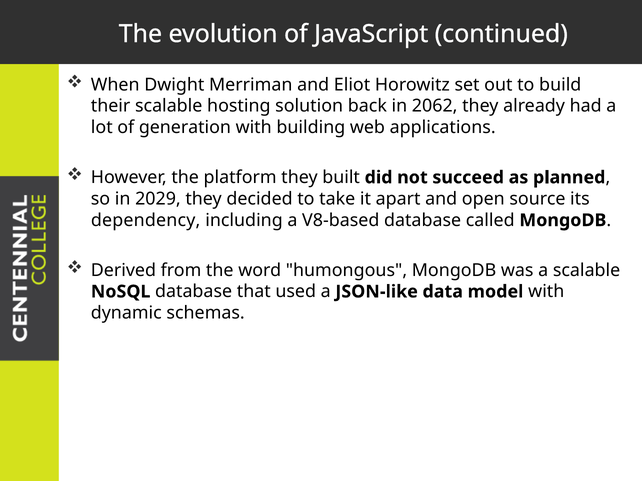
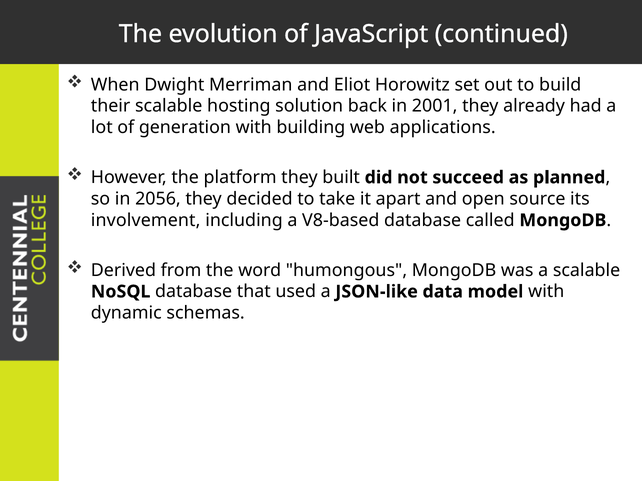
2062: 2062 -> 2001
2029: 2029 -> 2056
dependency: dependency -> involvement
